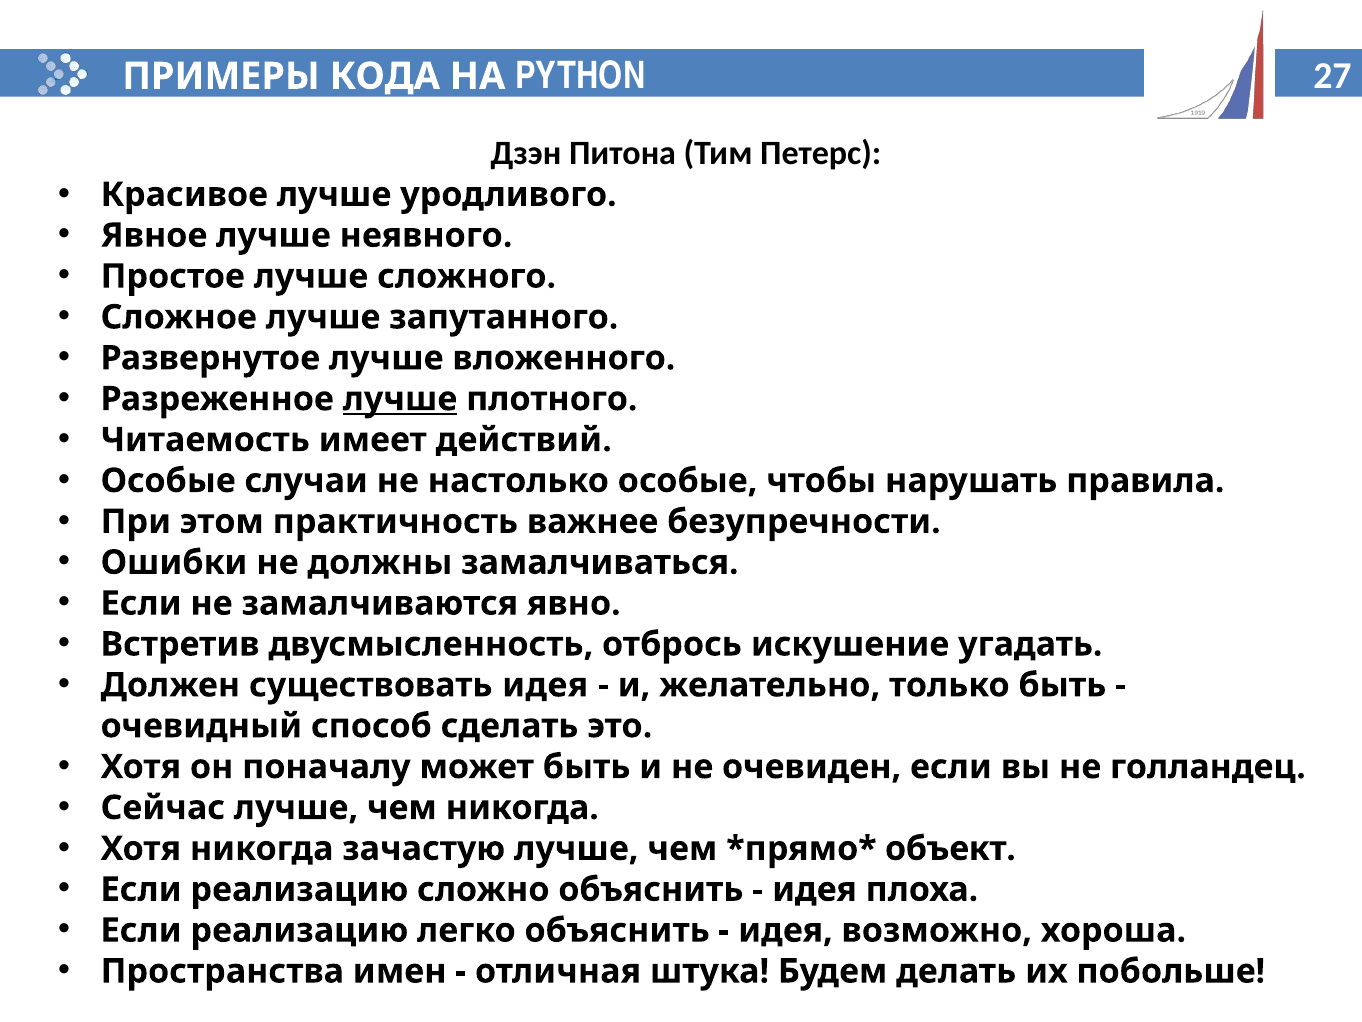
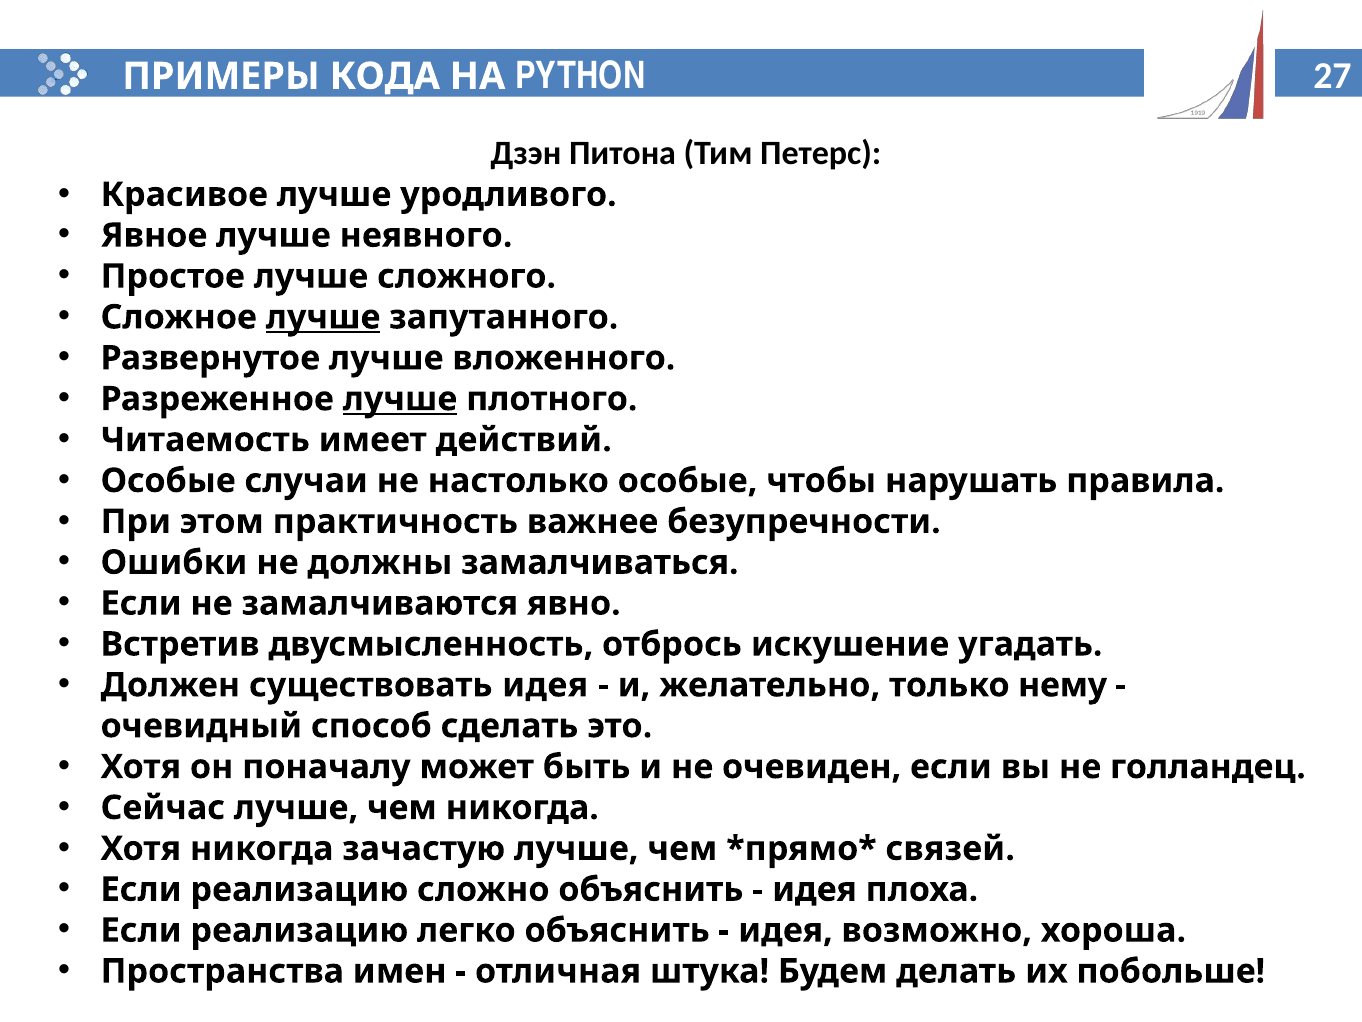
лучше at (323, 317) underline: none -> present
только быть: быть -> нему
объект: объект -> связей
